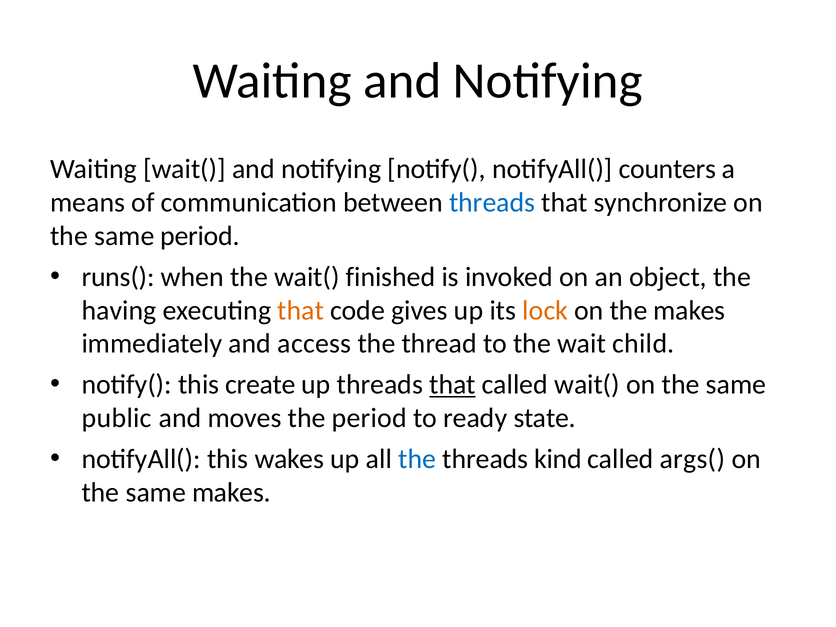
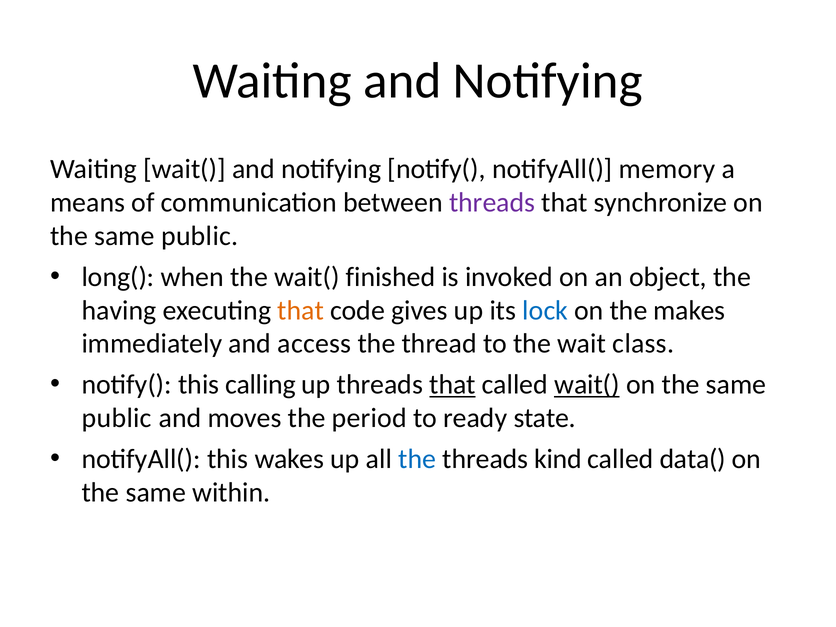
counters: counters -> memory
threads at (492, 203) colour: blue -> purple
period at (200, 236): period -> public
runs(: runs( -> long(
lock colour: orange -> blue
child: child -> class
create: create -> calling
wait( at (587, 385) underline: none -> present
args(: args( -> data(
same makes: makes -> within
